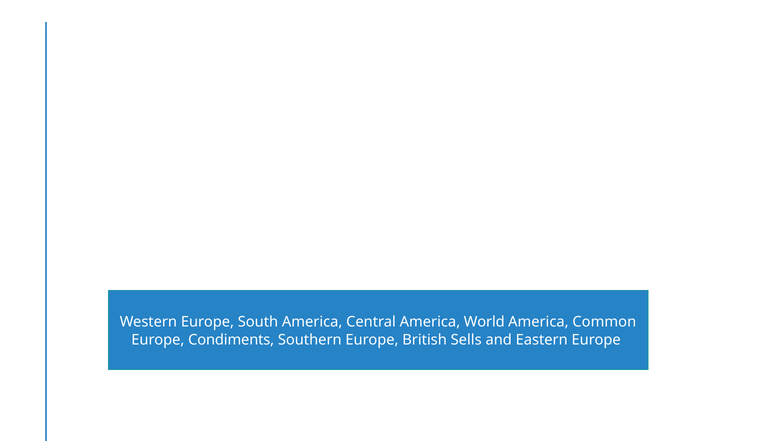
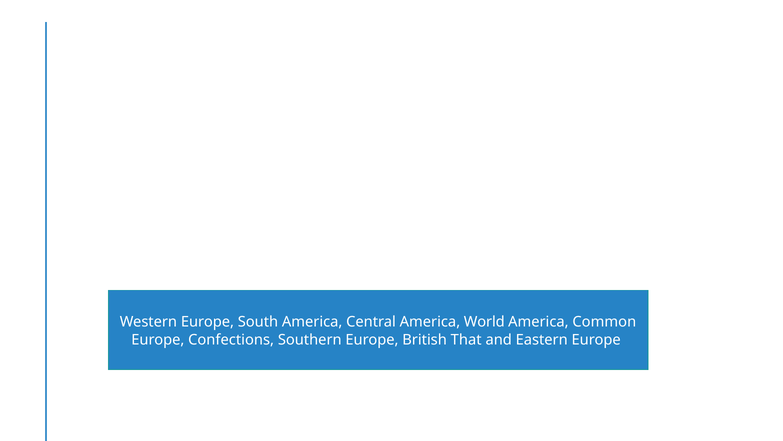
Condiments: Condiments -> Confections
Sells: Sells -> That
